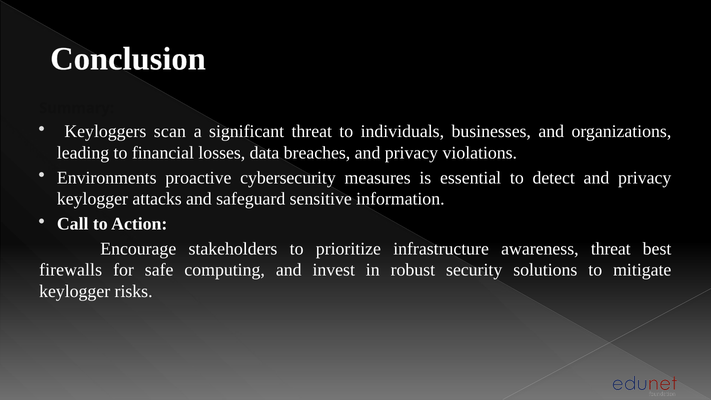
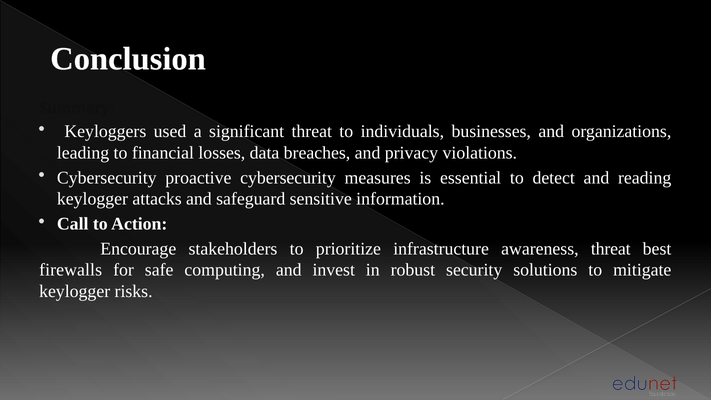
scan: scan -> used
Environments at (107, 178): Environments -> Cybersecurity
detect and privacy: privacy -> reading
